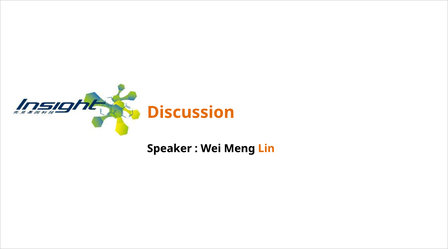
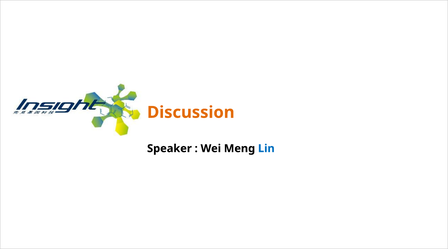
Lin colour: orange -> blue
